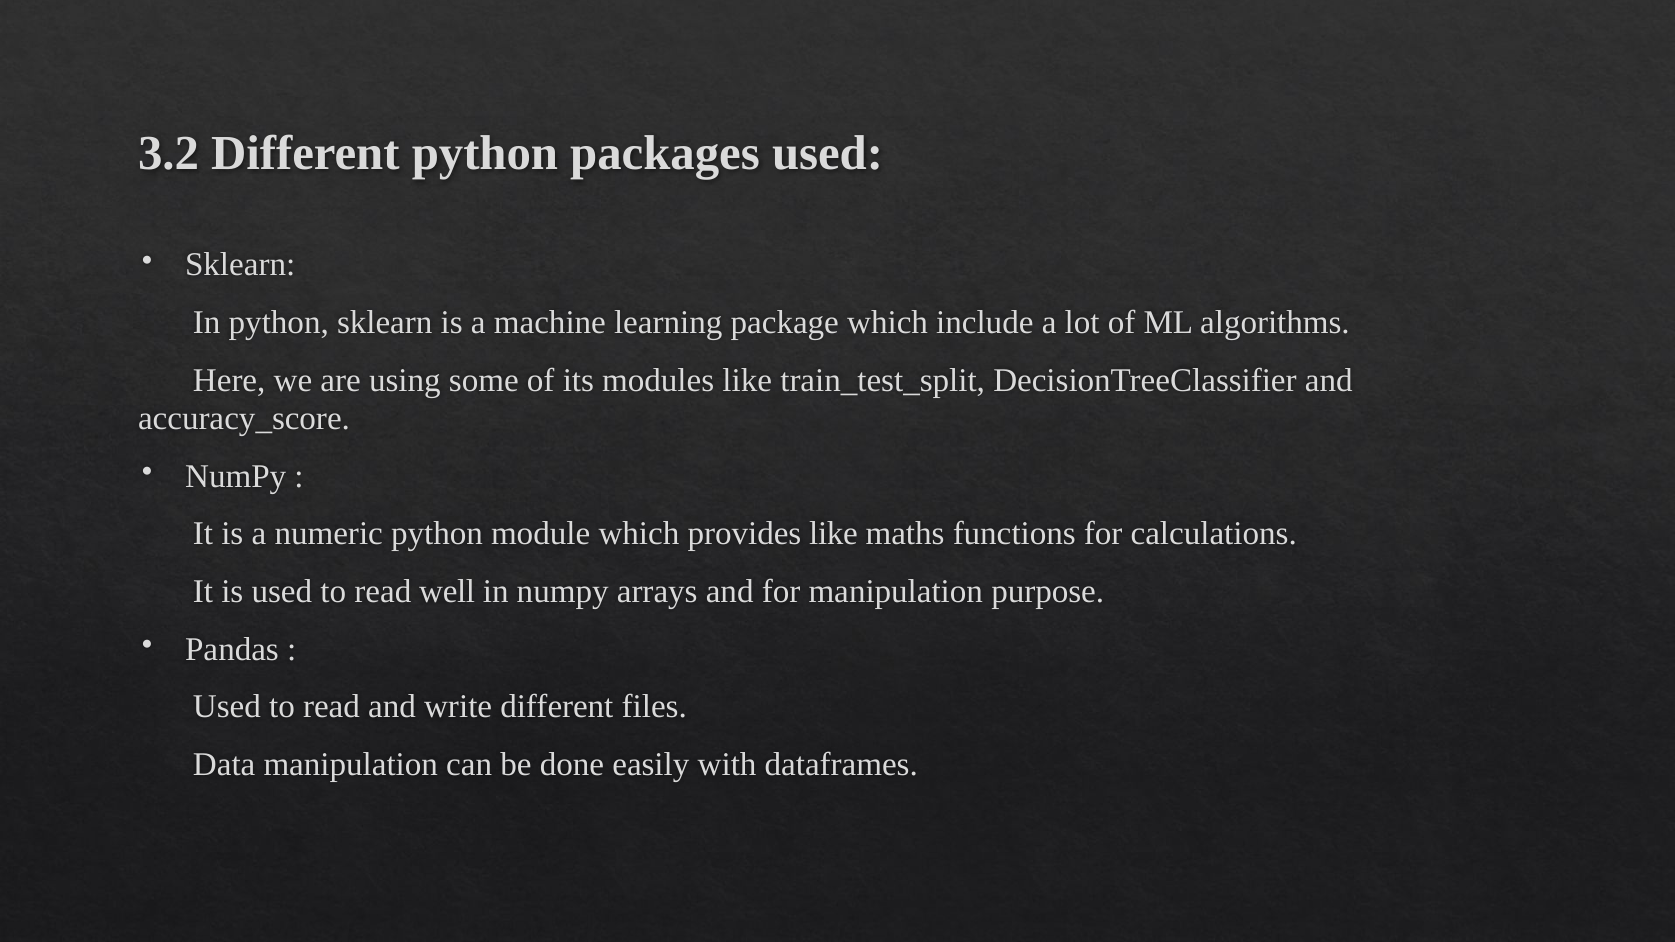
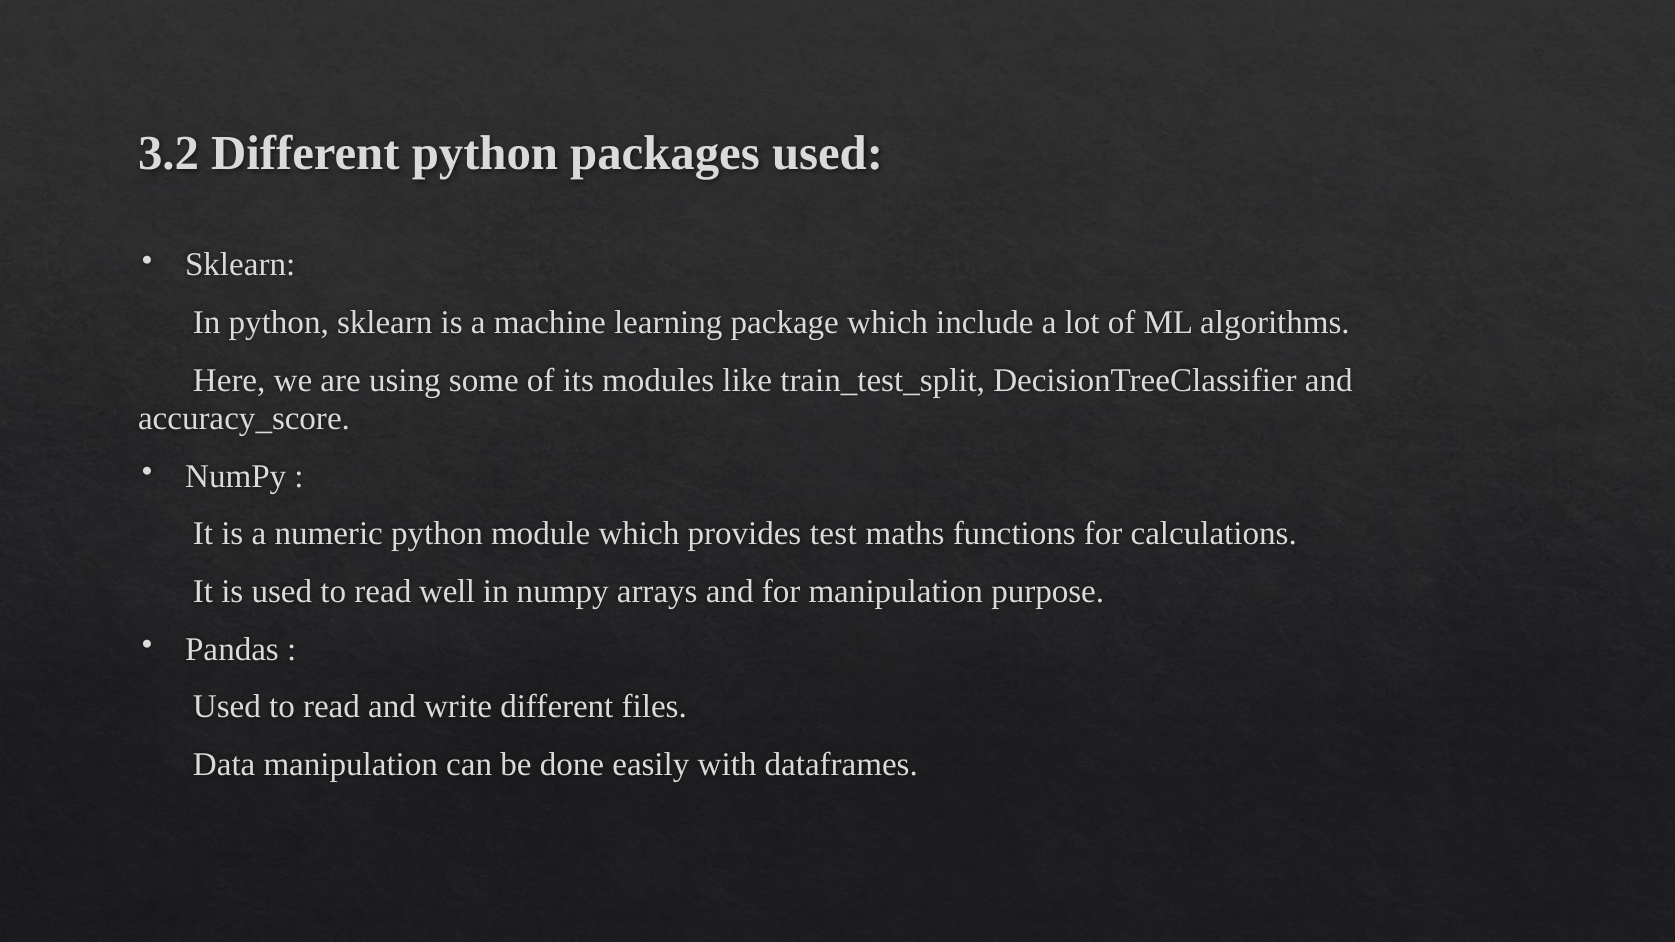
provides like: like -> test
